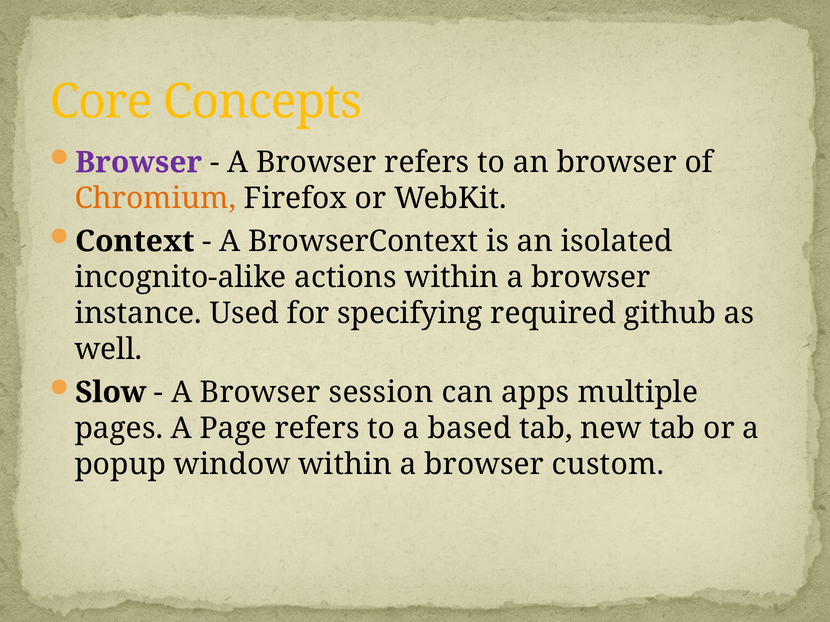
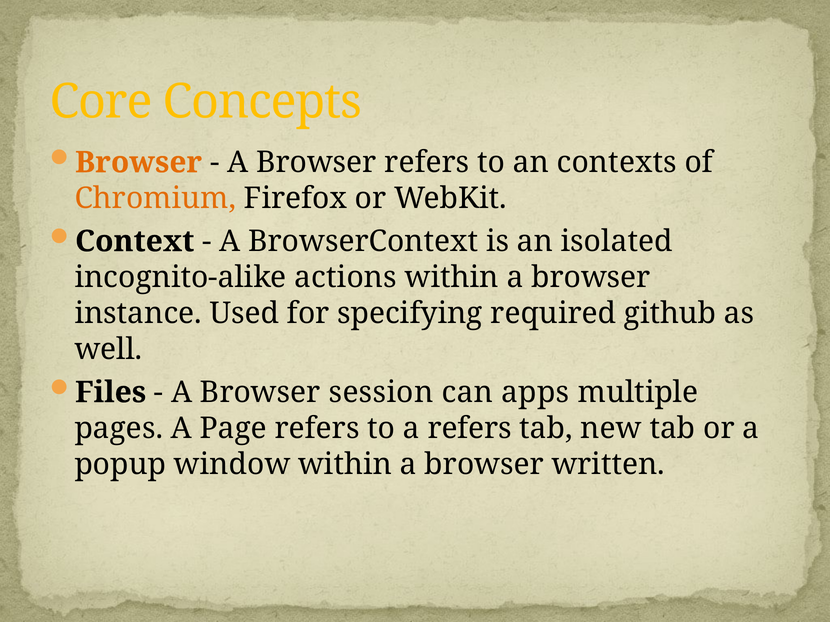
Browser at (139, 163) colour: purple -> orange
an browser: browser -> contexts
Slow: Slow -> Files
a based: based -> refers
custom: custom -> written
